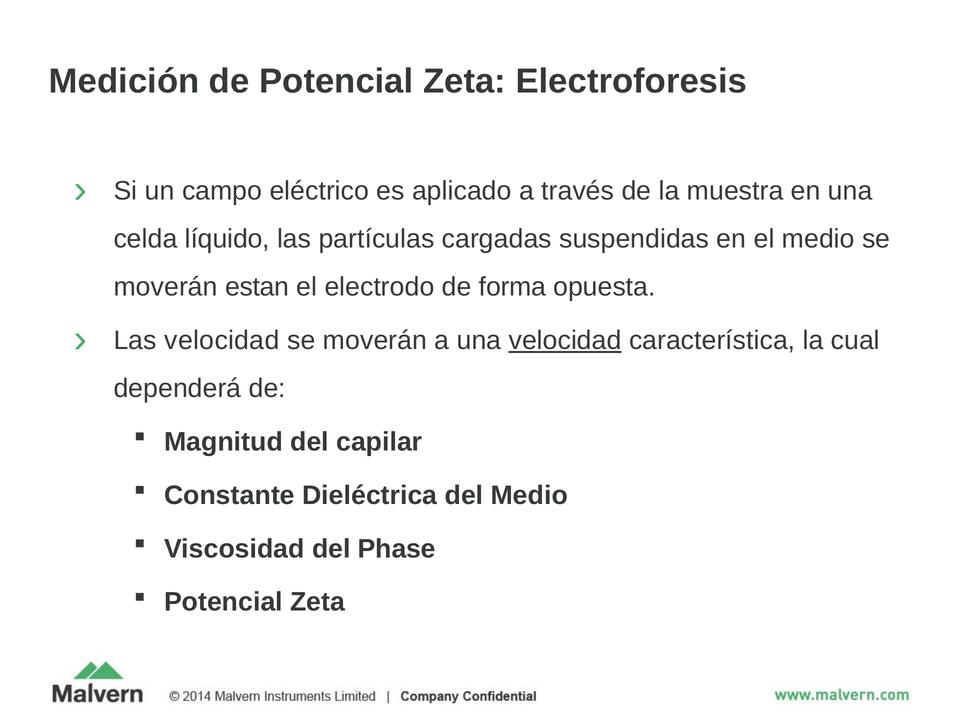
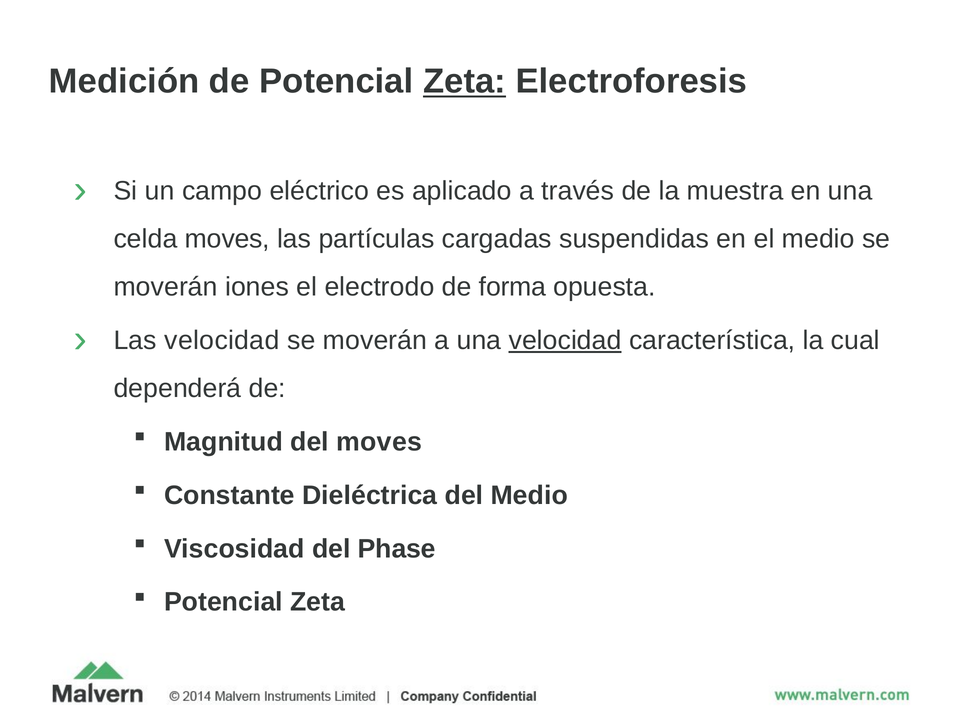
Zeta at (465, 81) underline: none -> present
celda líquido: líquido -> moves
estan: estan -> iones
del capilar: capilar -> moves
